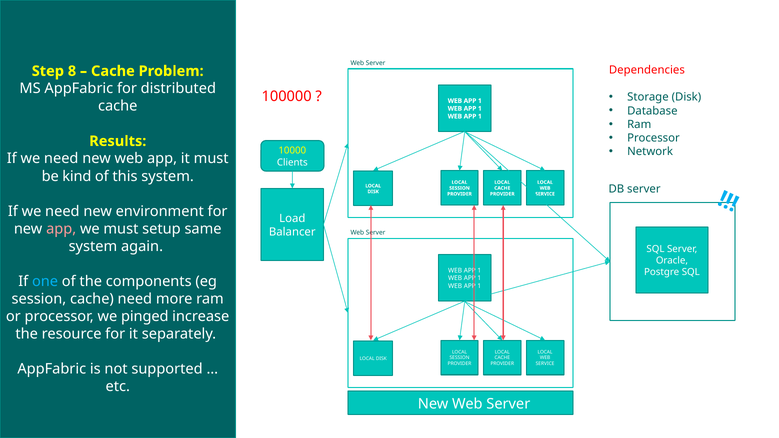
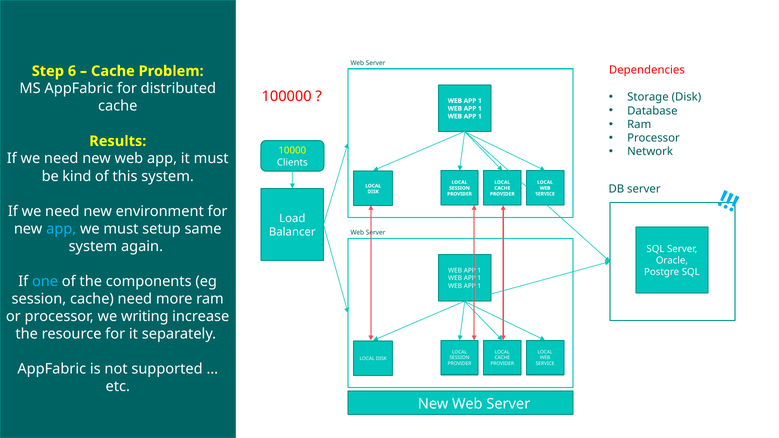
8: 8 -> 6
app at (61, 229) colour: pink -> light blue
pinged: pinged -> writing
